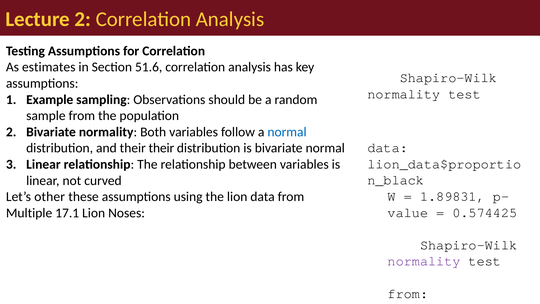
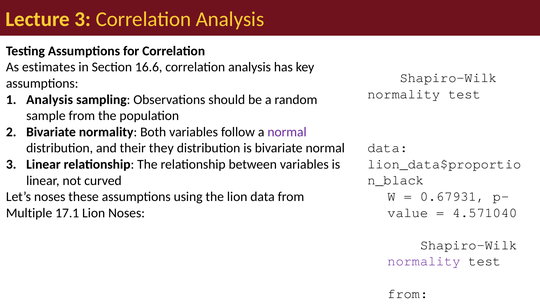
Lecture 2: 2 -> 3
51.6: 51.6 -> 16.6
Example at (50, 99): Example -> Analysis
normal at (287, 132) colour: blue -> purple
their their: their -> they
1.89831: 1.89831 -> 0.67931
Let’s other: other -> noses
0.574425: 0.574425 -> 4.571040
